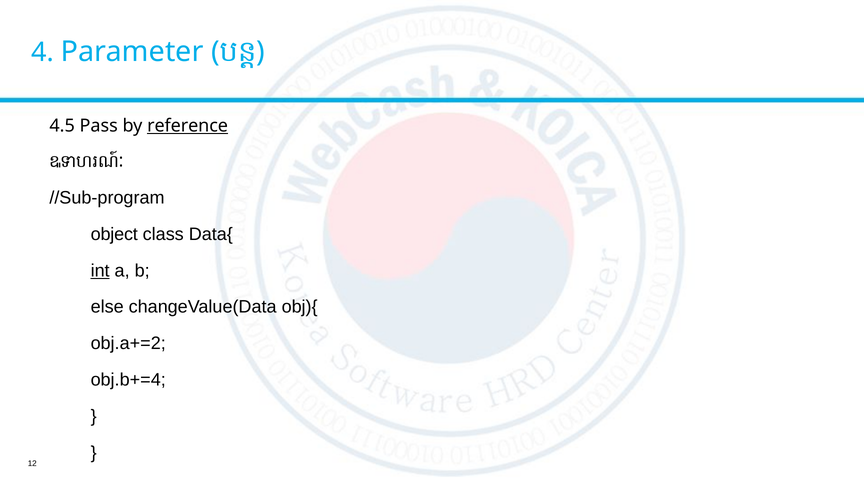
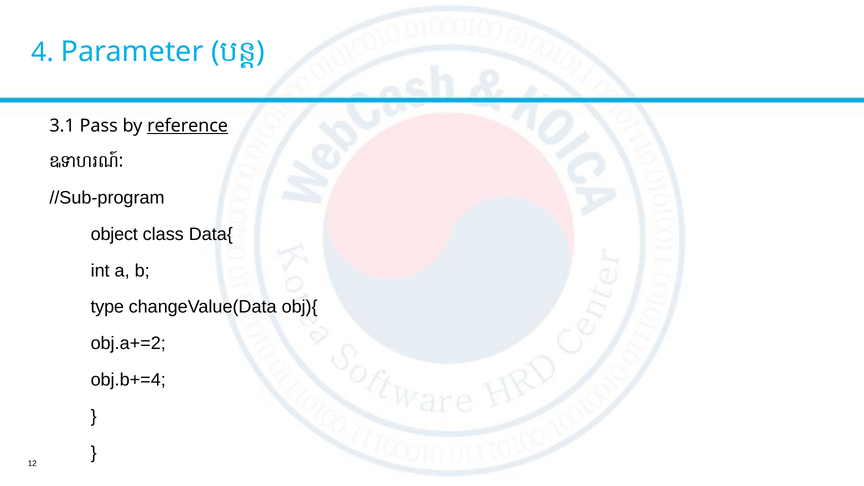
4.5: 4.5 -> 3.1
int underline: present -> none
else: else -> type
